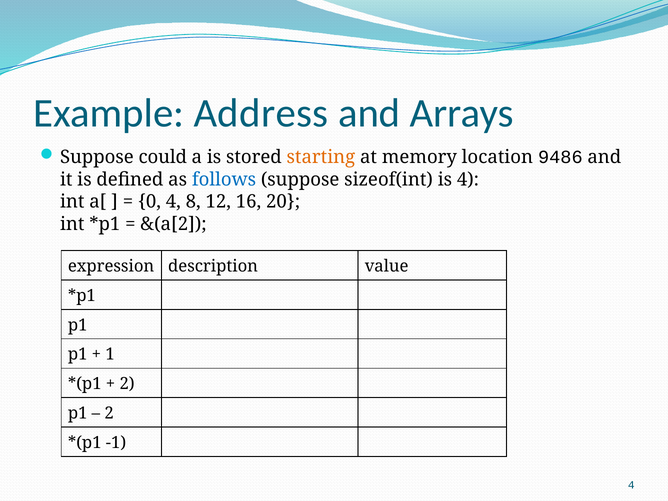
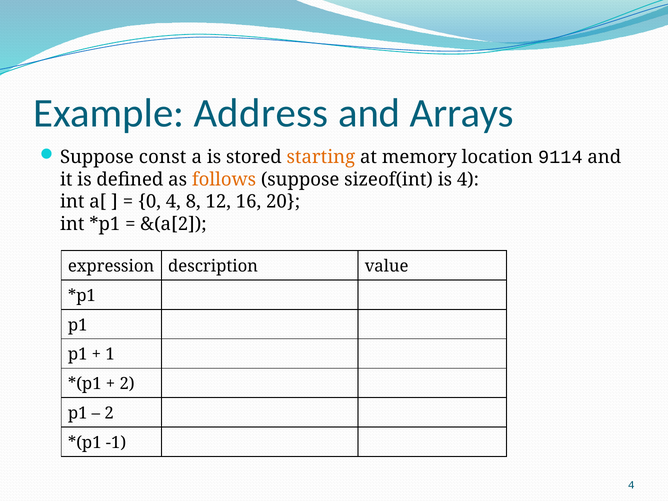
could: could -> const
9486: 9486 -> 9114
follows colour: blue -> orange
